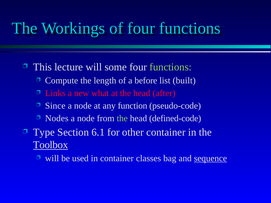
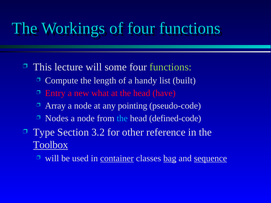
before: before -> handy
Links: Links -> Entry
after: after -> have
Since: Since -> Array
function: function -> pointing
the at (122, 118) colour: light green -> light blue
6.1: 6.1 -> 3.2
other container: container -> reference
container at (117, 159) underline: none -> present
bag underline: none -> present
